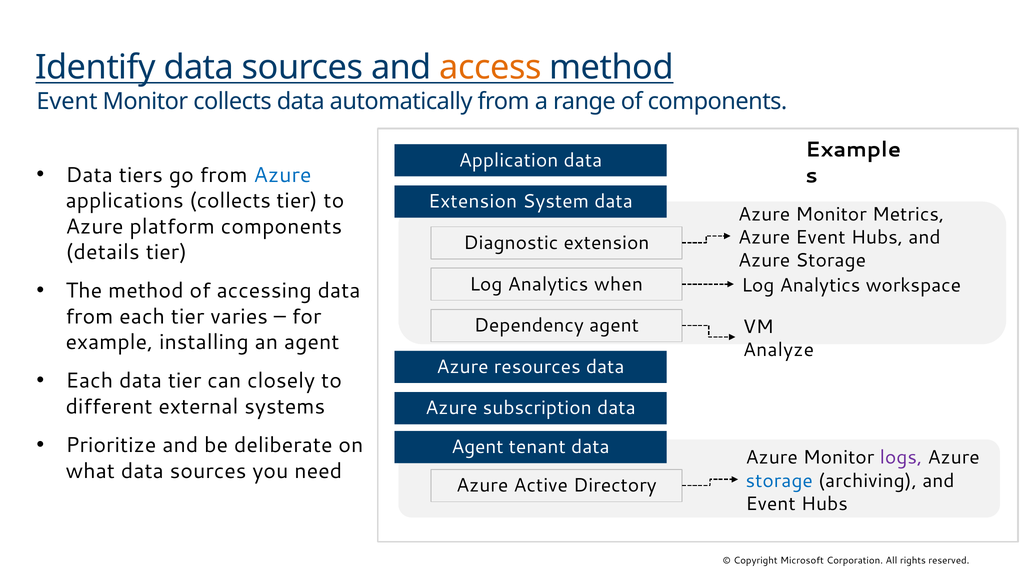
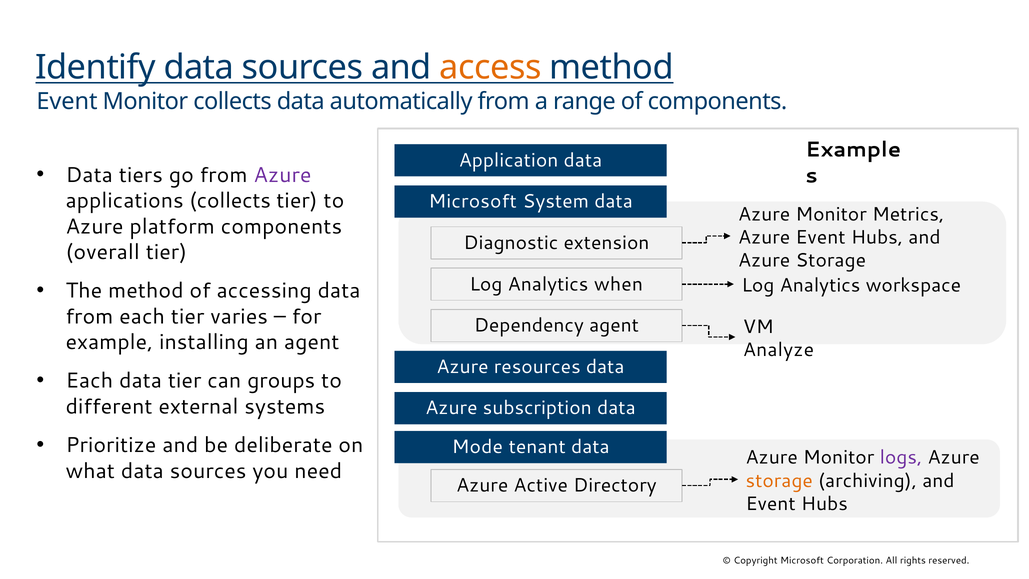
Azure at (282, 175) colour: blue -> purple
Extension at (473, 201): Extension -> Microsoft
details: details -> overall
closely: closely -> groups
Agent at (477, 447): Agent -> Mode
storage at (779, 481) colour: blue -> orange
